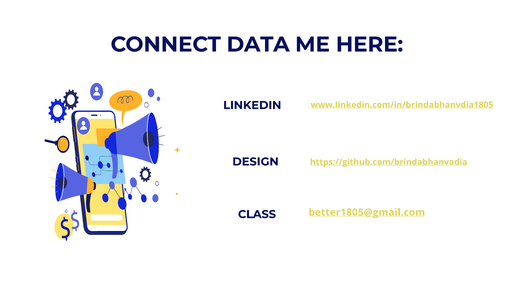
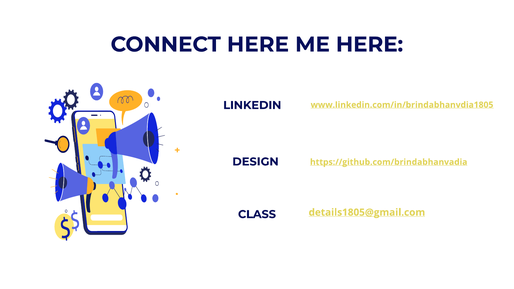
CONNECT DATA: DATA -> HERE
better1805@gmail.com: better1805@gmail.com -> details1805@gmail.com
